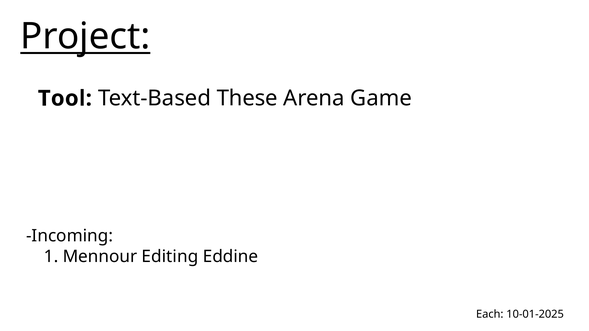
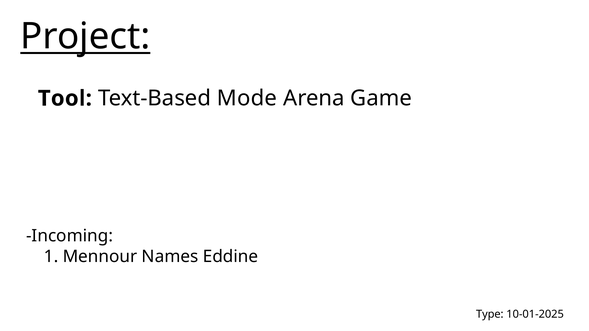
These: These -> Mode
Editing: Editing -> Names
Each: Each -> Type
